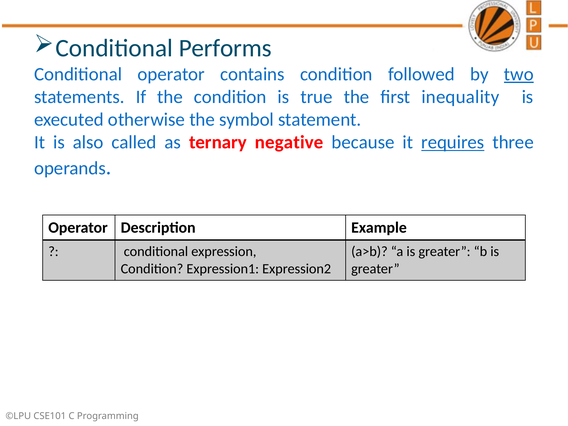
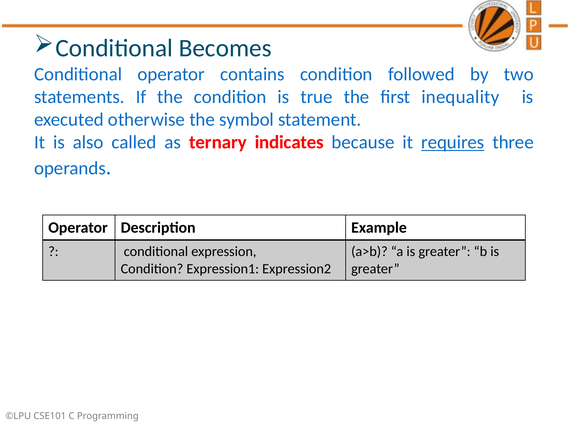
Performs: Performs -> Becomes
two underline: present -> none
negative: negative -> indicates
